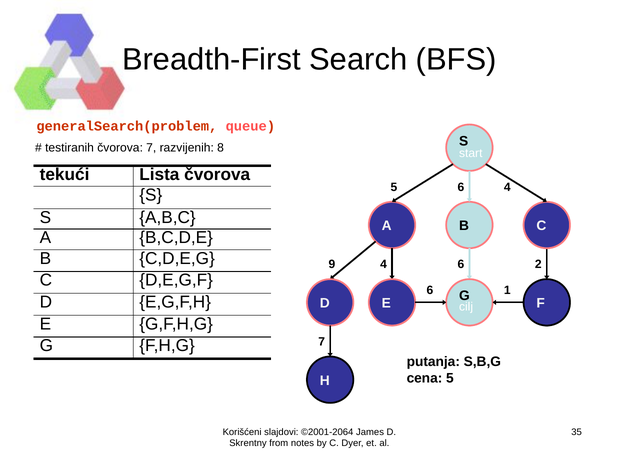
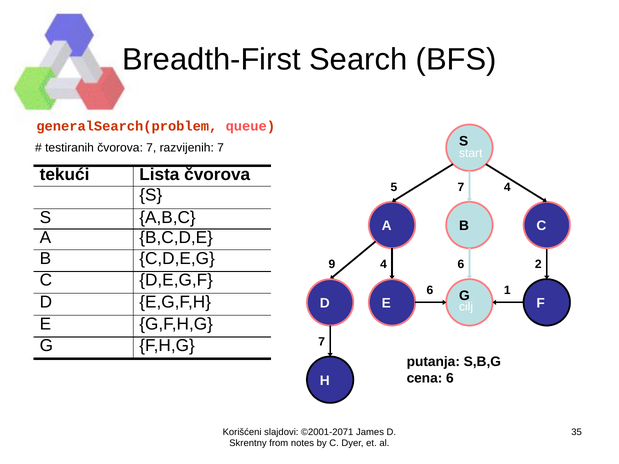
razvijenih 8: 8 -> 7
5 6: 6 -> 7
cena 5: 5 -> 6
©2001-2064: ©2001-2064 -> ©2001-2071
